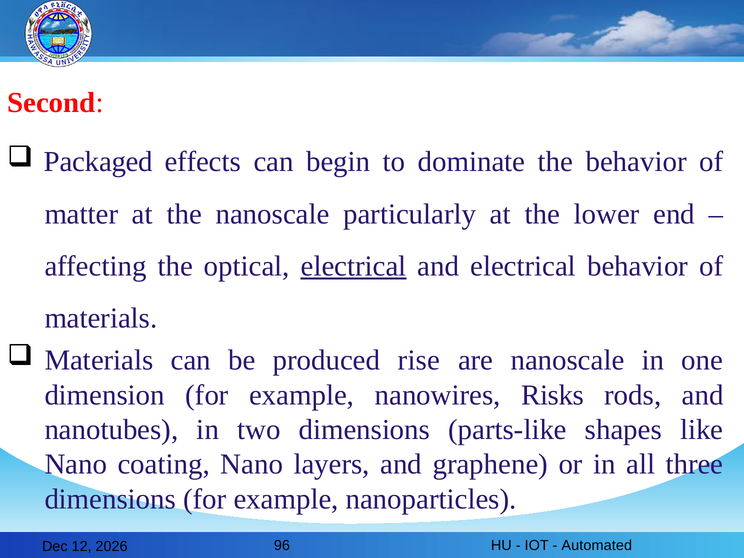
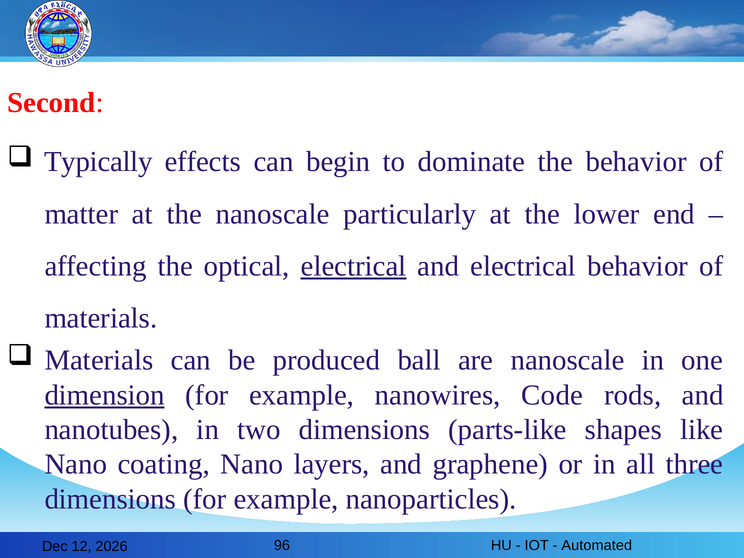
Packaged: Packaged -> Typically
rise: rise -> ball
dimension underline: none -> present
Risks: Risks -> Code
